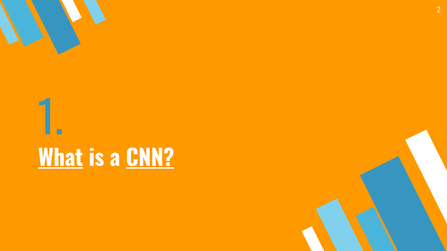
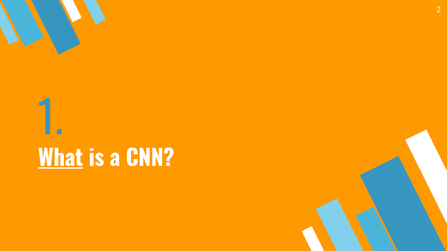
CNN underline: present -> none
